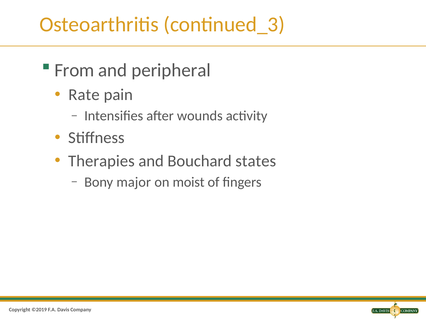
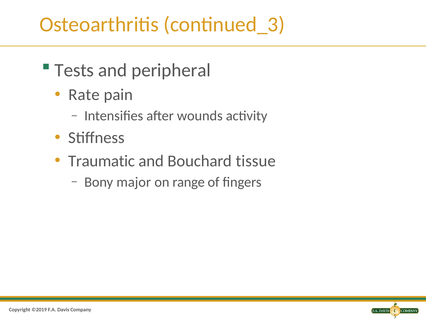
From: From -> Tests
Therapies: Therapies -> Traumatic
states: states -> tissue
moist: moist -> range
